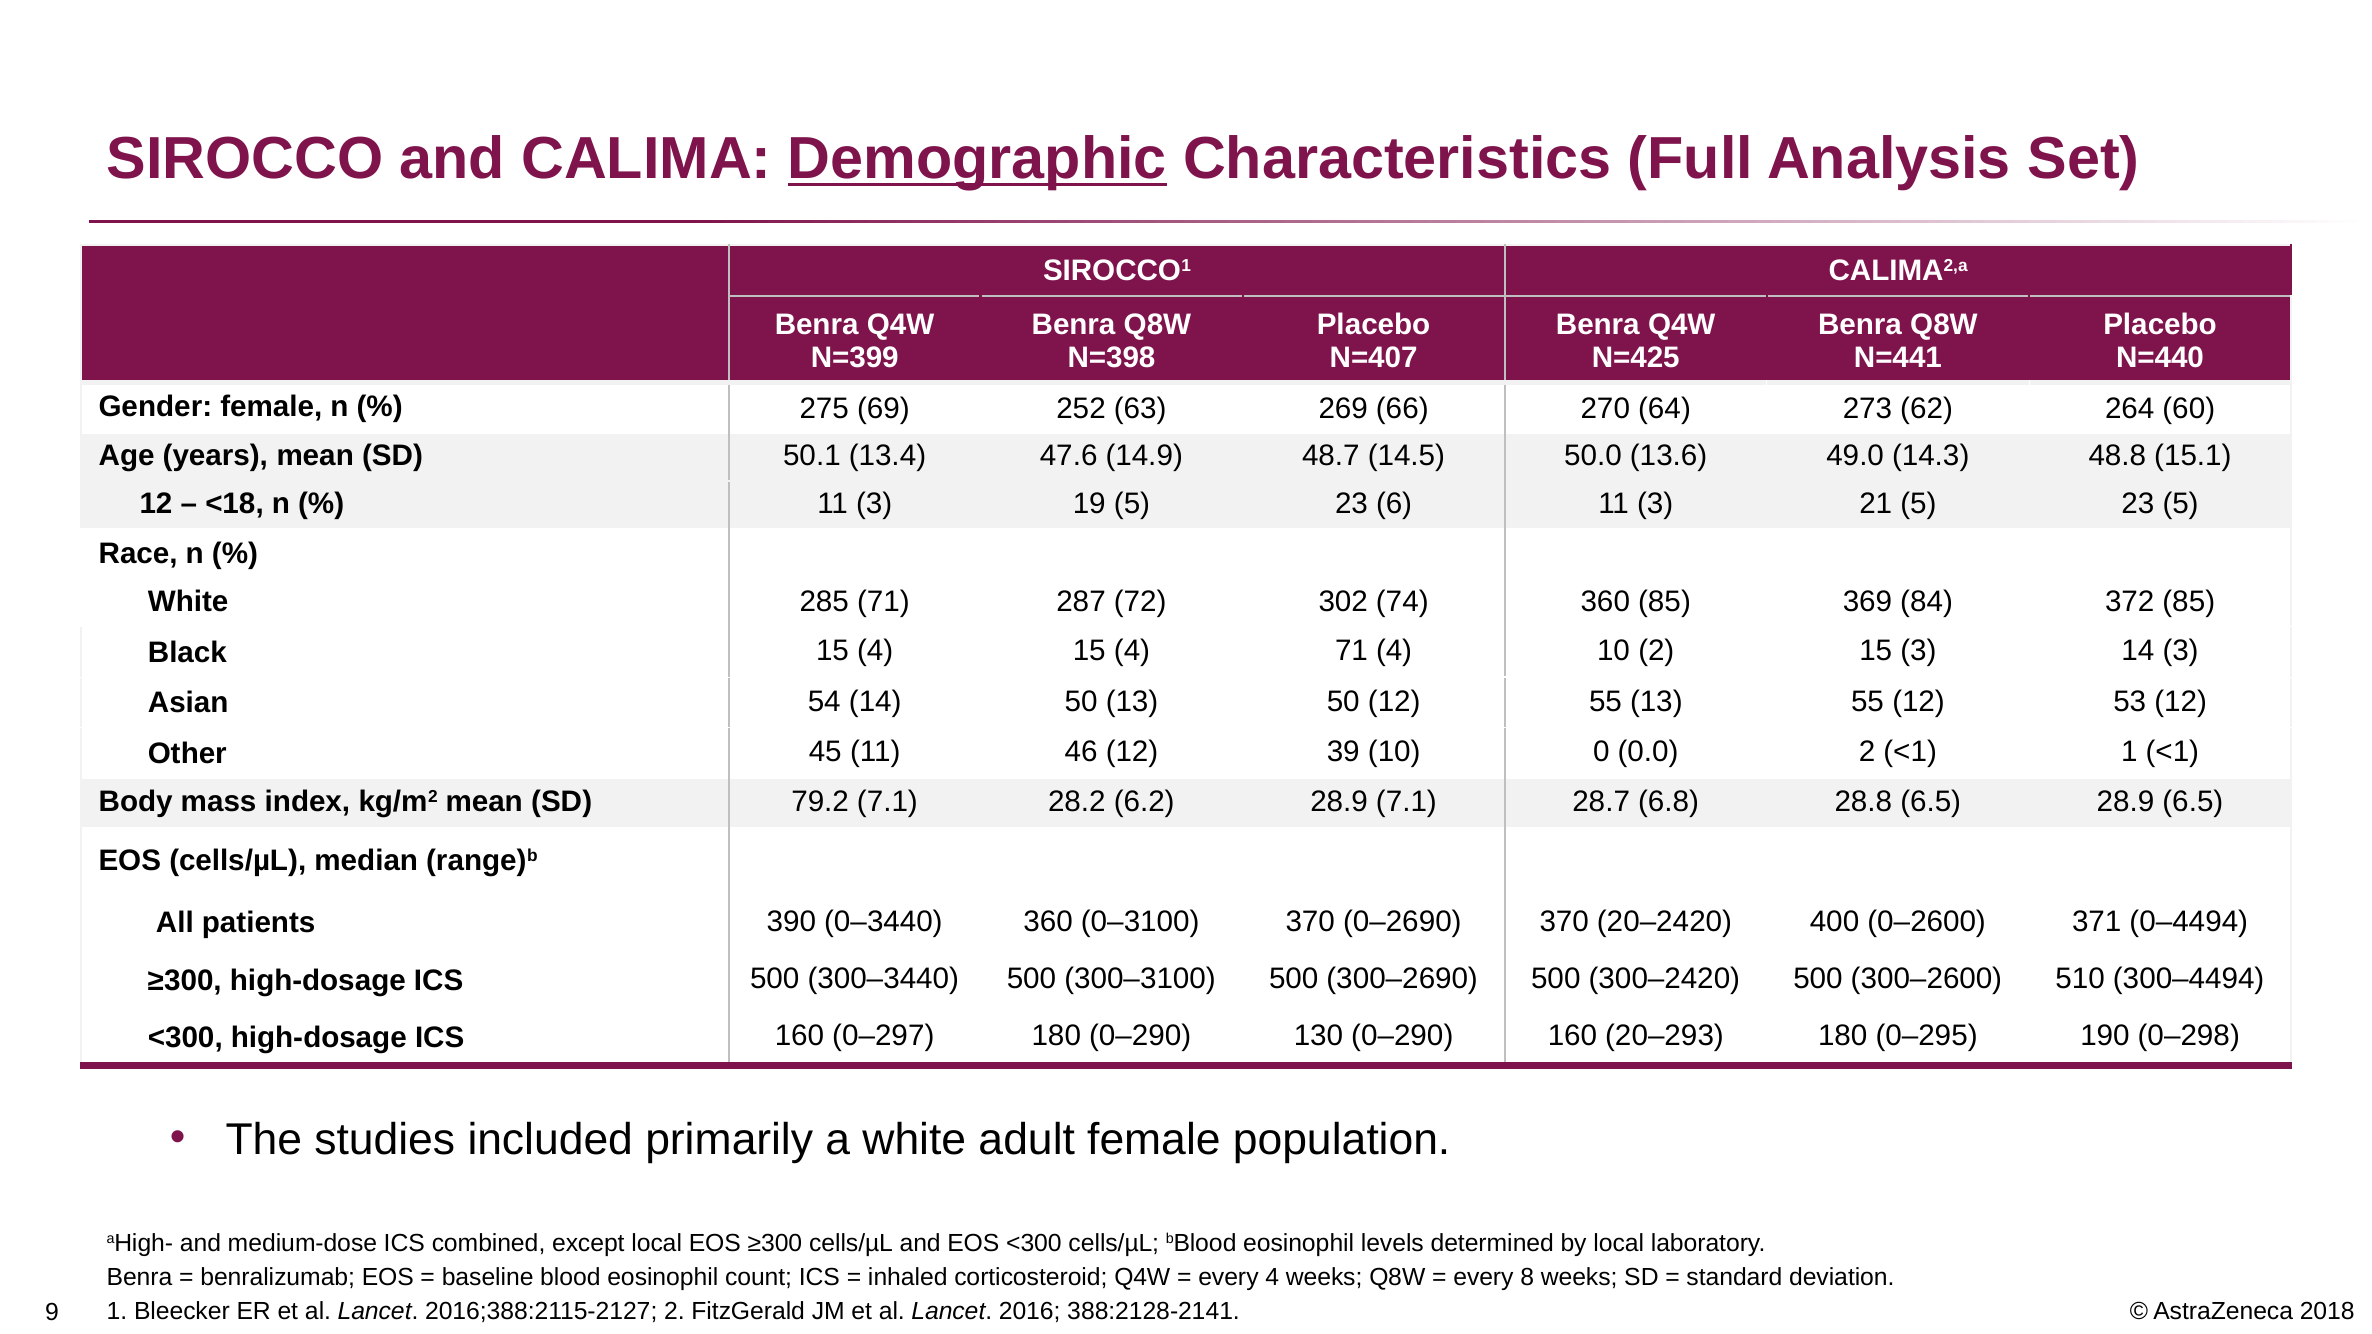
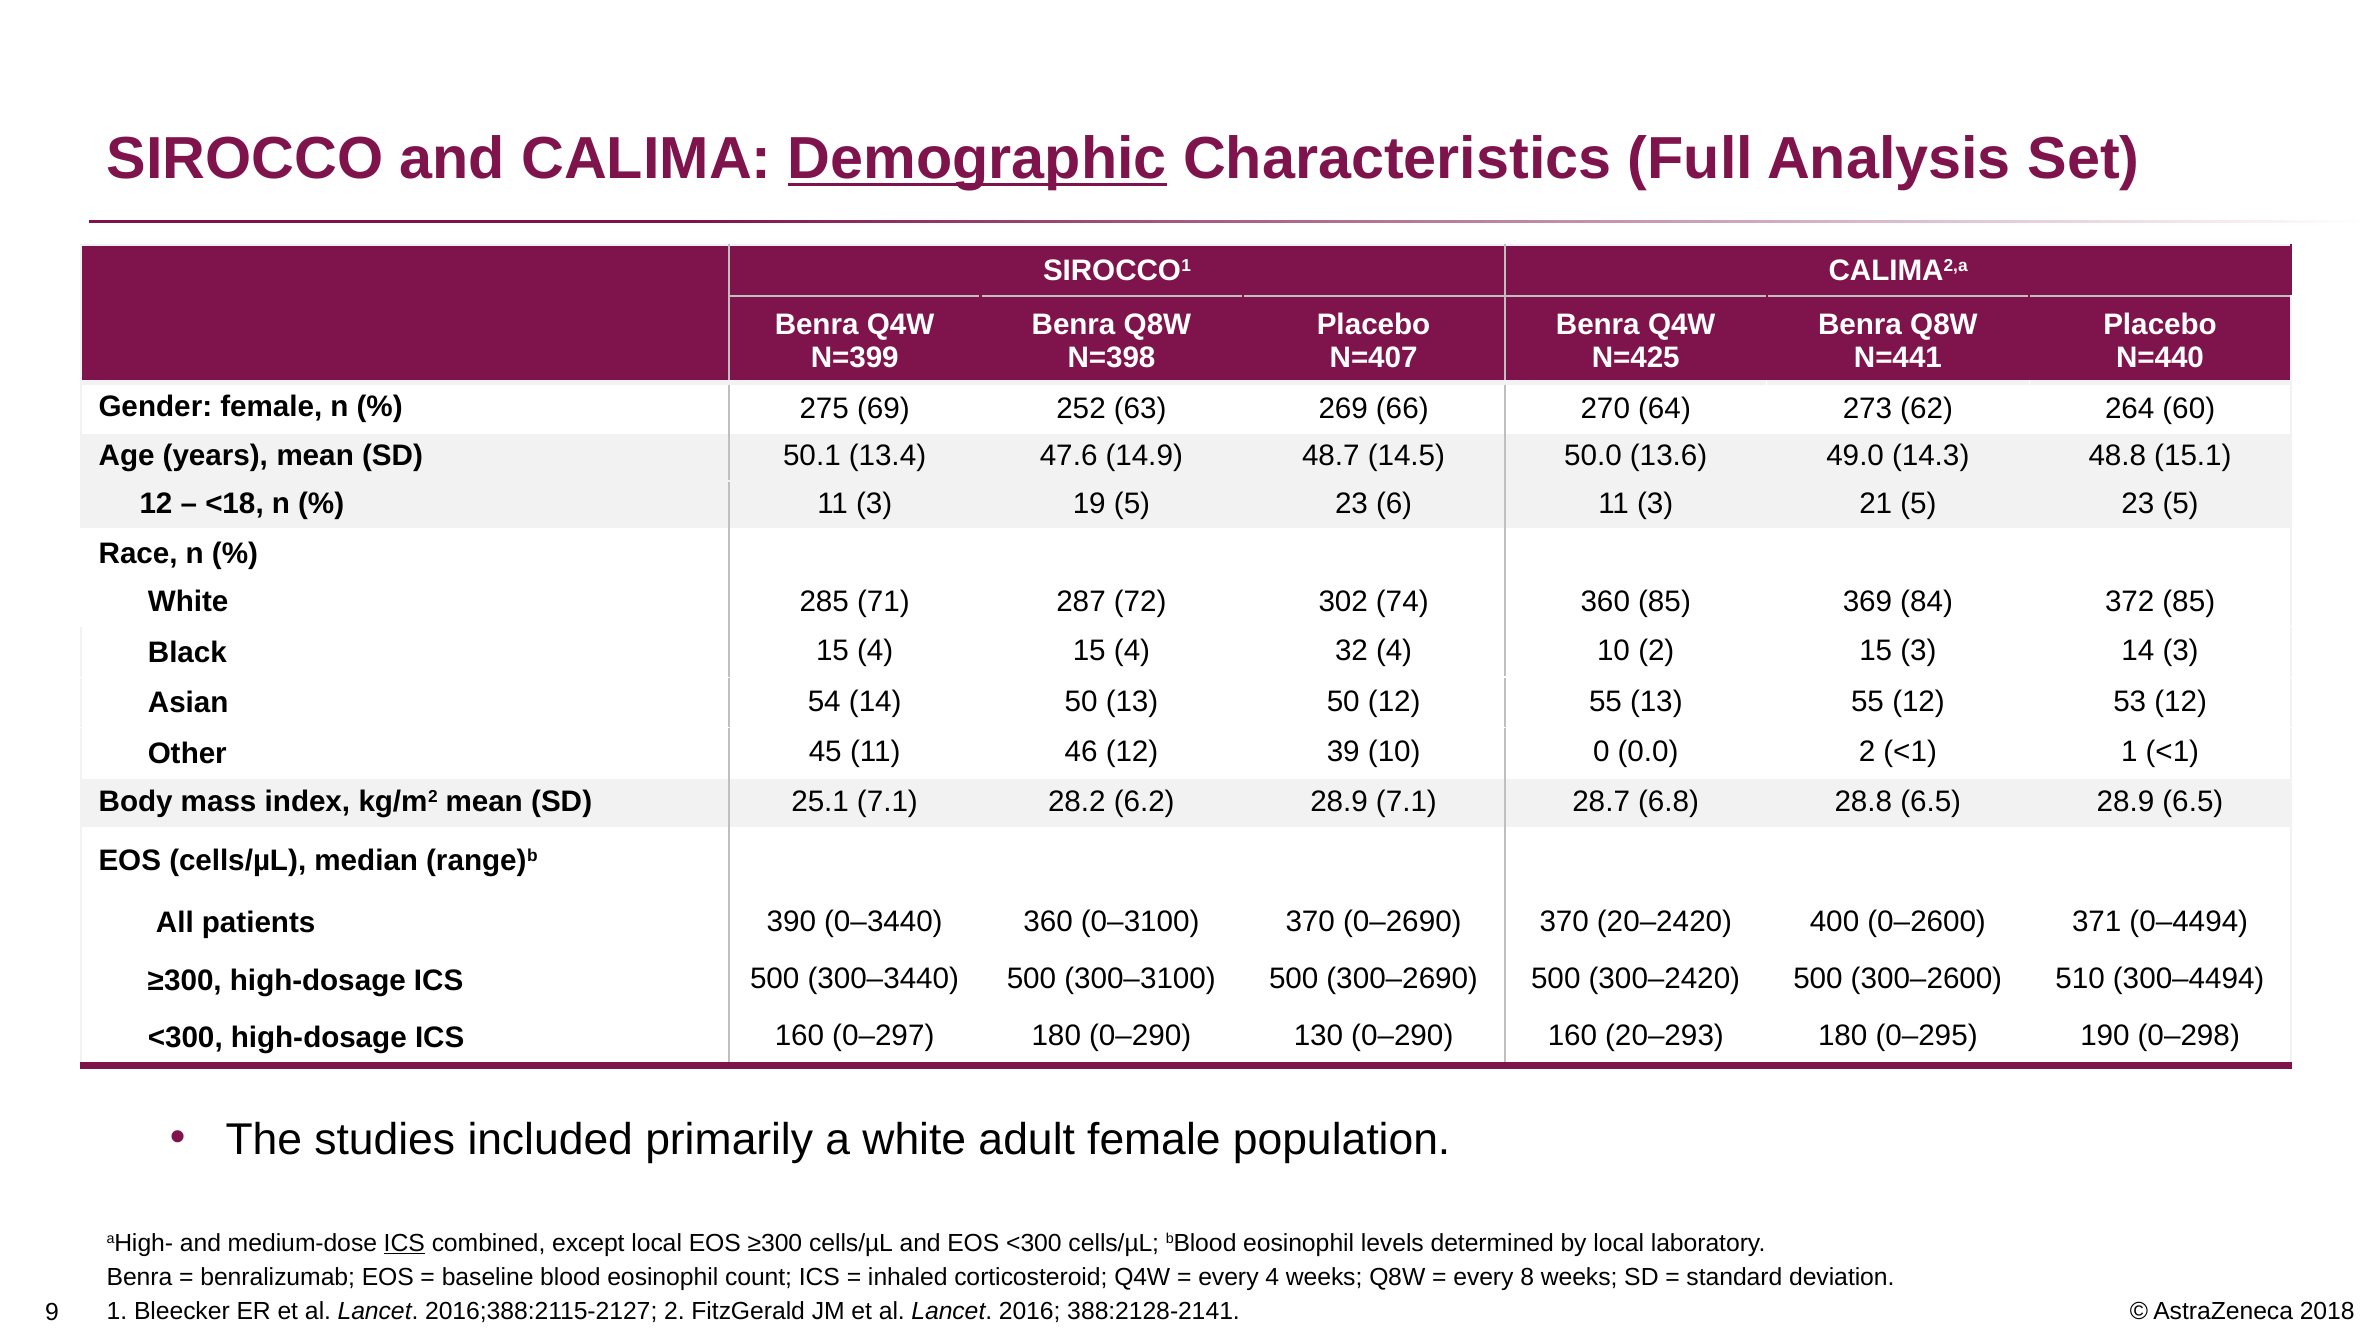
4 71: 71 -> 32
79.2: 79.2 -> 25.1
ICS at (404, 1243) underline: none -> present
